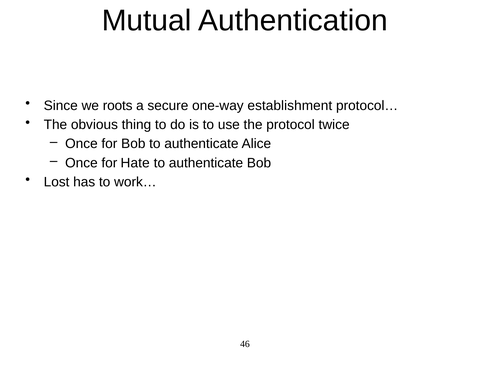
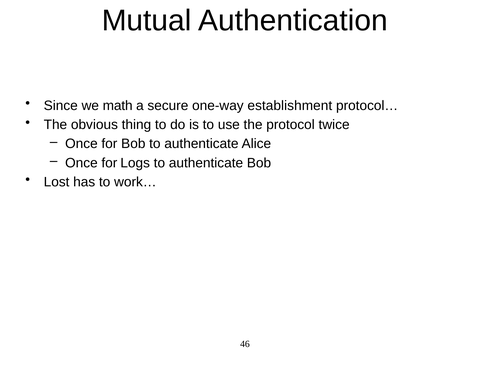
roots: roots -> math
Hate: Hate -> Logs
